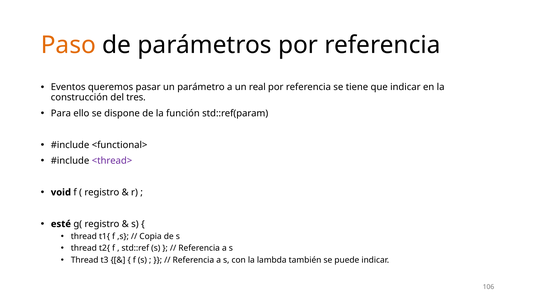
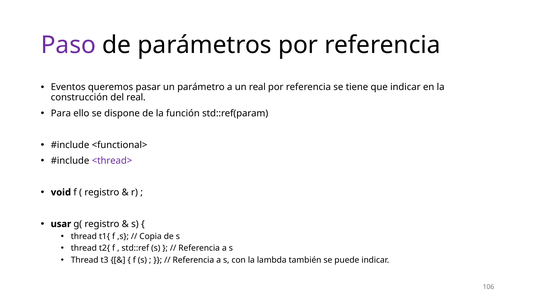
Paso colour: orange -> purple
del tres: tres -> real
esté: esté -> usar
